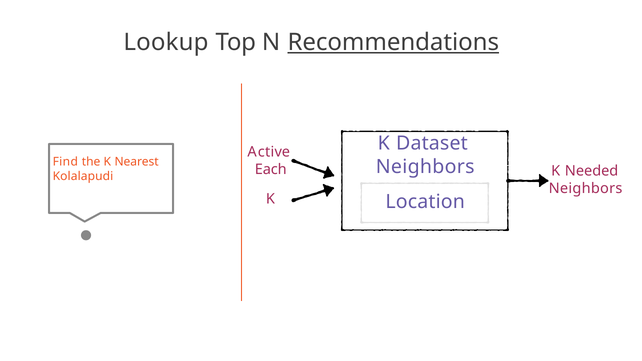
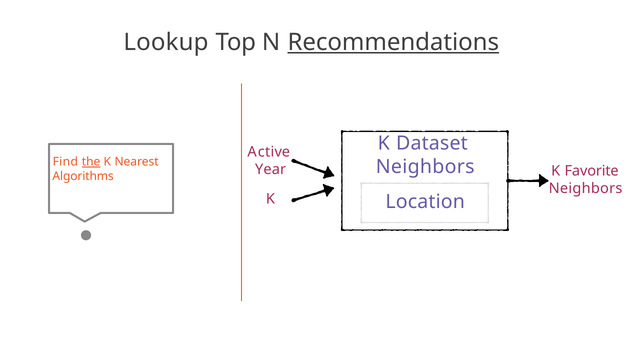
the underline: none -> present
Each: Each -> Year
Needed: Needed -> Favorite
Kolalapudi: Kolalapudi -> Algorithms
